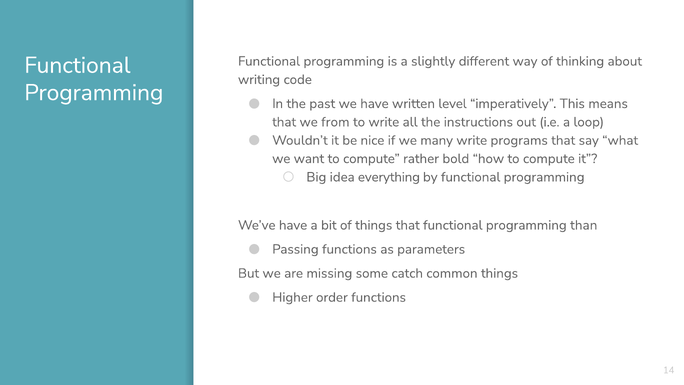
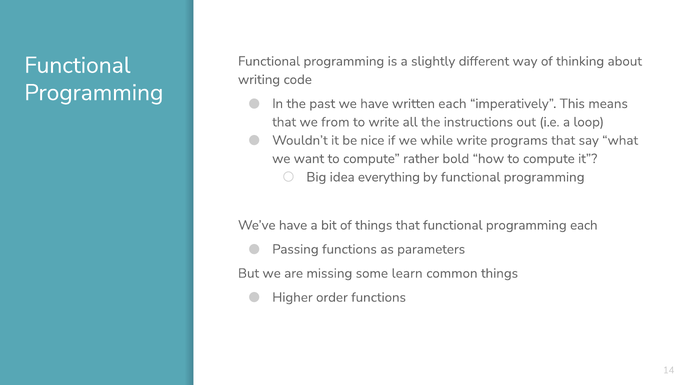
written level: level -> each
many: many -> while
programming than: than -> each
catch: catch -> learn
